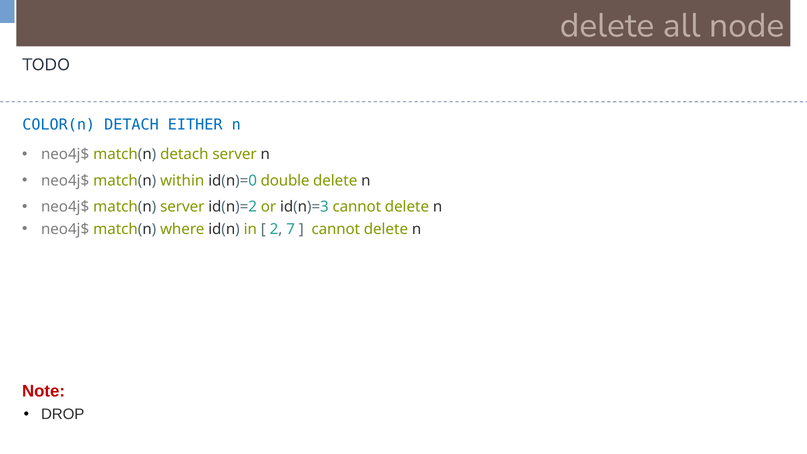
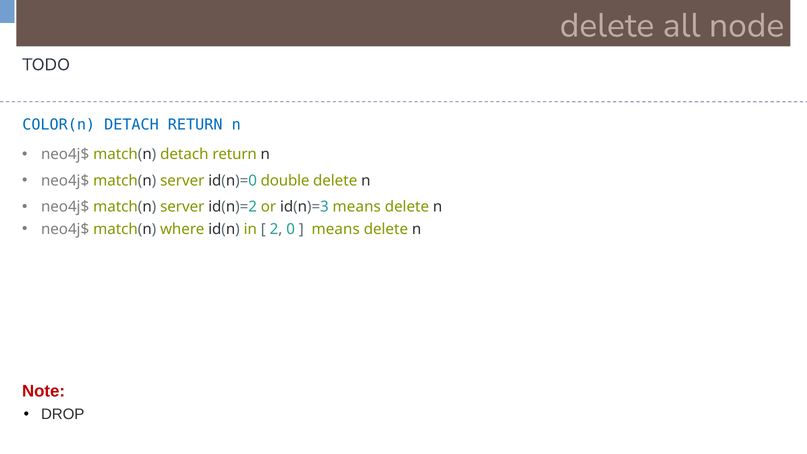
EITHER at (195, 125): EITHER -> RETURN
match(n detach server: server -> return
within at (182, 181): within -> server
id(n)=3 cannot: cannot -> means
7: 7 -> 0
cannot at (336, 229): cannot -> means
